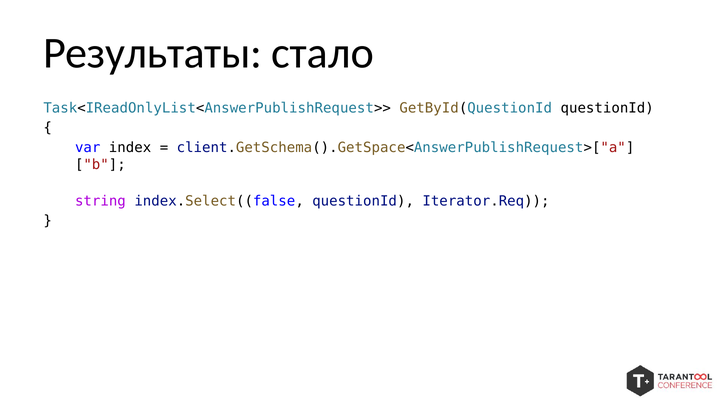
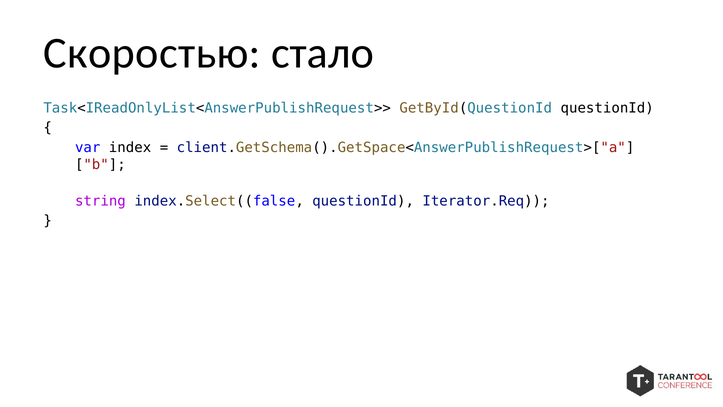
Результаты: Результаты -> Скоростью
